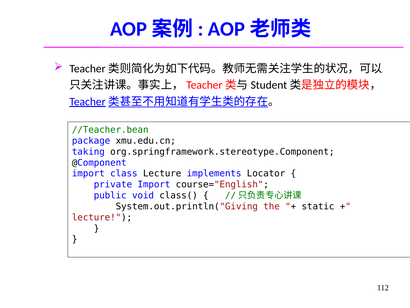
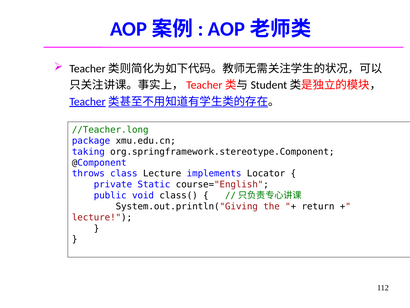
//Teacher.bean: //Teacher.bean -> //Teacher.long
import at (88, 173): import -> throws
private Import: Import -> Static
static: static -> return
